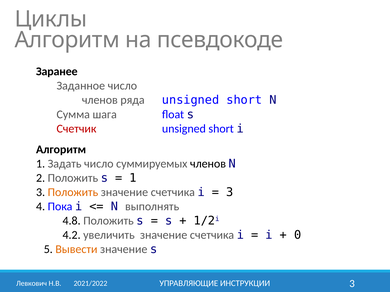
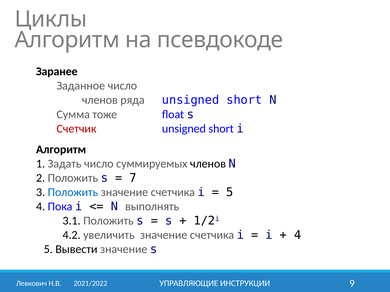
шага: шага -> тоже
1 at (133, 178): 1 -> 7
Положить at (73, 192) colour: orange -> blue
3 at (230, 192): 3 -> 5
4.8: 4.8 -> 3.1
0 at (298, 235): 0 -> 4
Вывести colour: orange -> black
ИНСТРУКЦИИ 3: 3 -> 9
